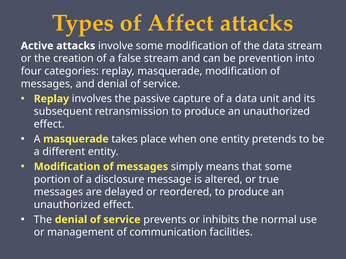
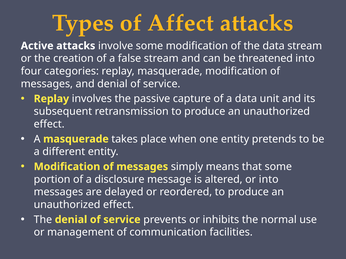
prevention: prevention -> threatened
or true: true -> into
